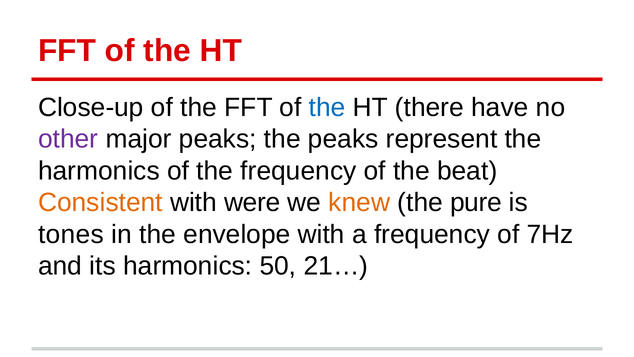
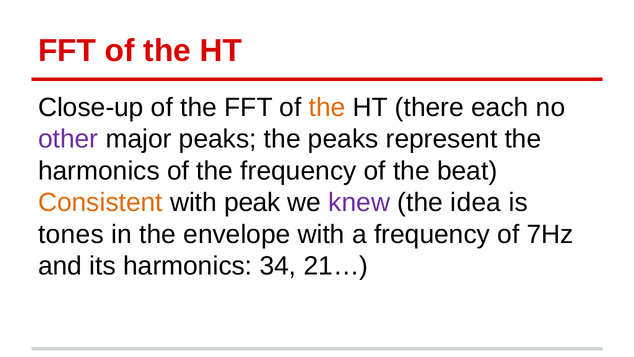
the at (327, 107) colour: blue -> orange
have: have -> each
were: were -> peak
knew colour: orange -> purple
pure: pure -> idea
50: 50 -> 34
